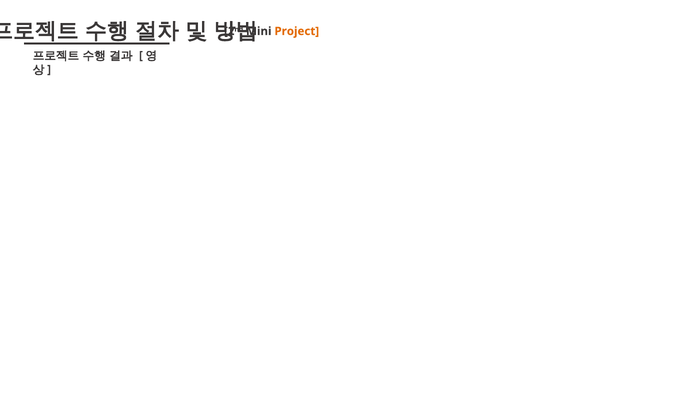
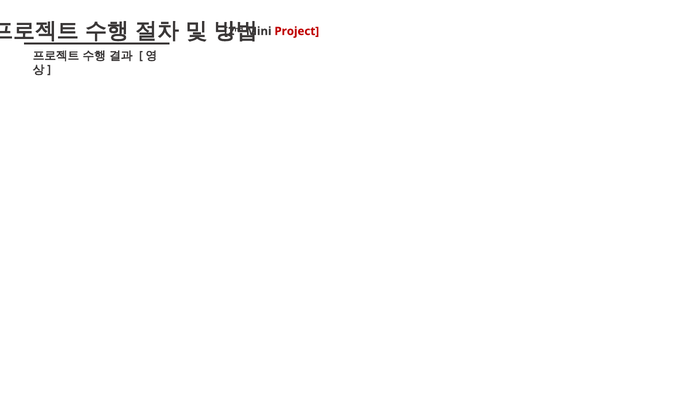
Project colour: orange -> red
